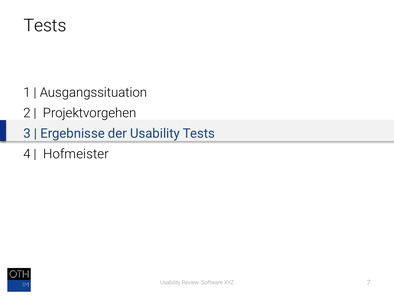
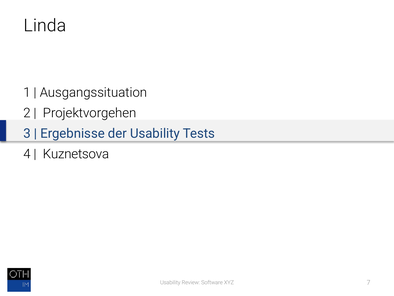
Tests at (45, 26): Tests -> Linda
Hofmeister: Hofmeister -> Kuznetsova
